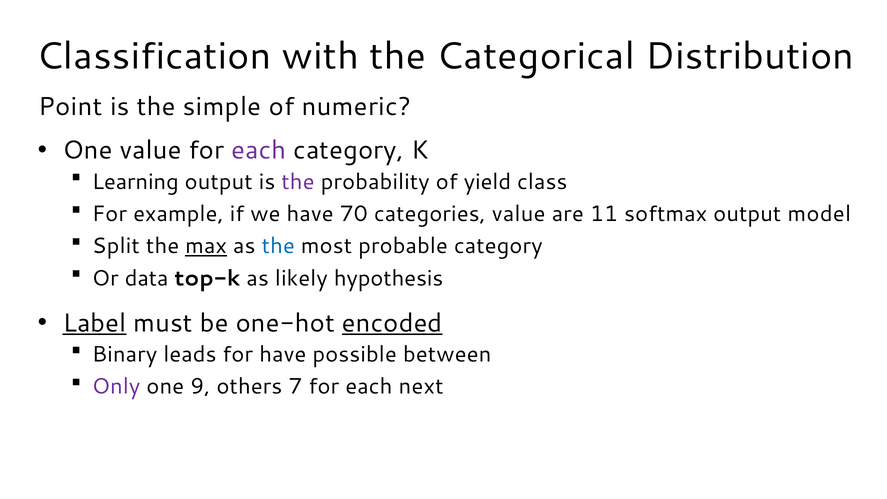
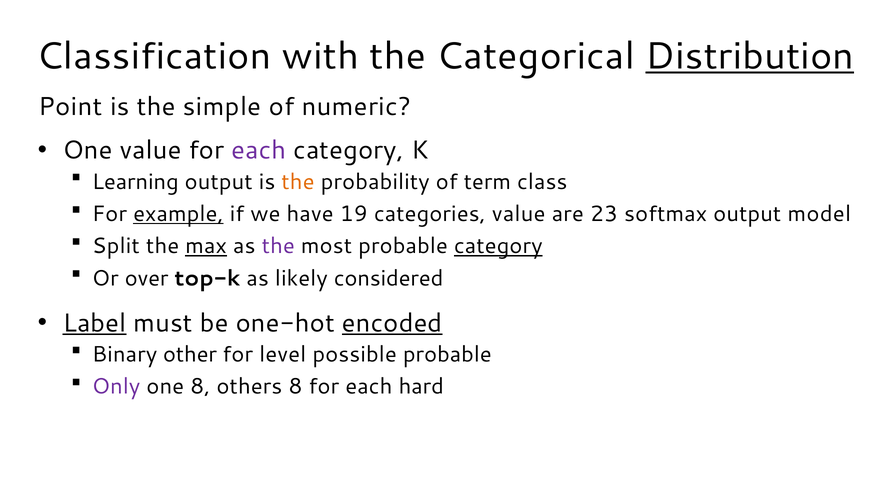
Distribution underline: none -> present
the at (298, 182) colour: purple -> orange
yield: yield -> term
example underline: none -> present
70: 70 -> 19
11: 11 -> 23
the at (278, 246) colour: blue -> purple
category at (498, 246) underline: none -> present
data: data -> over
hypothesis: hypothesis -> considered
leads: leads -> other
for have: have -> level
possible between: between -> probable
one 9: 9 -> 8
others 7: 7 -> 8
next: next -> hard
